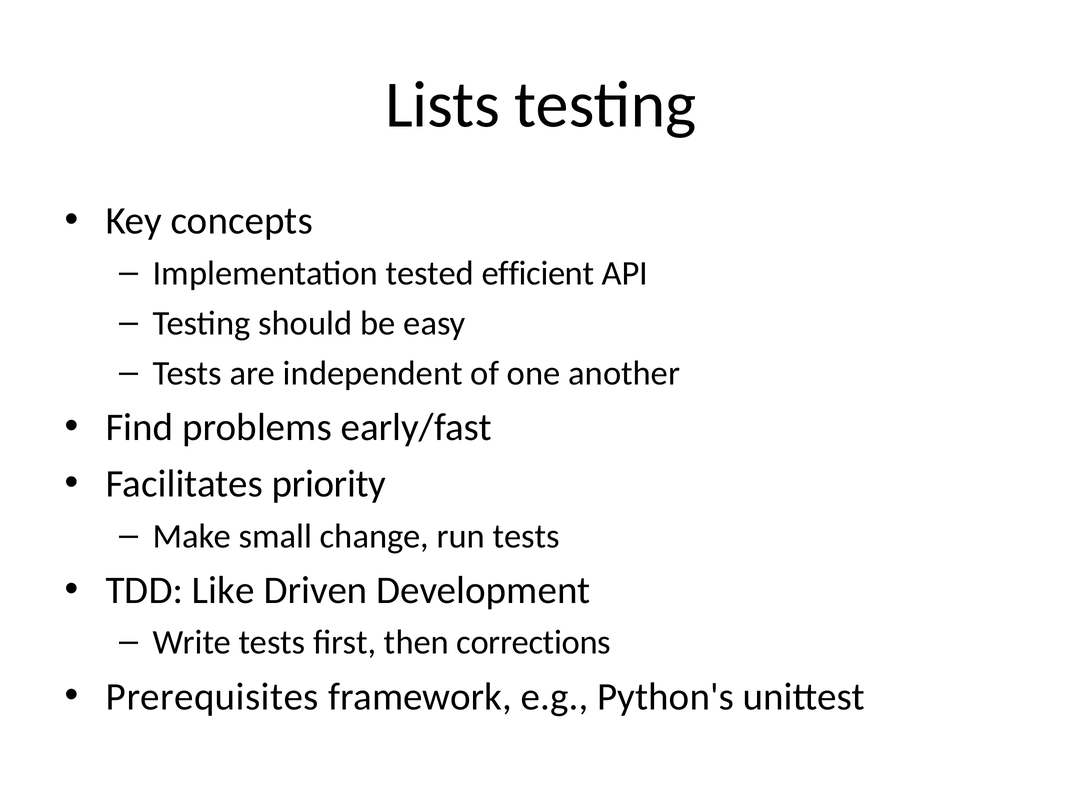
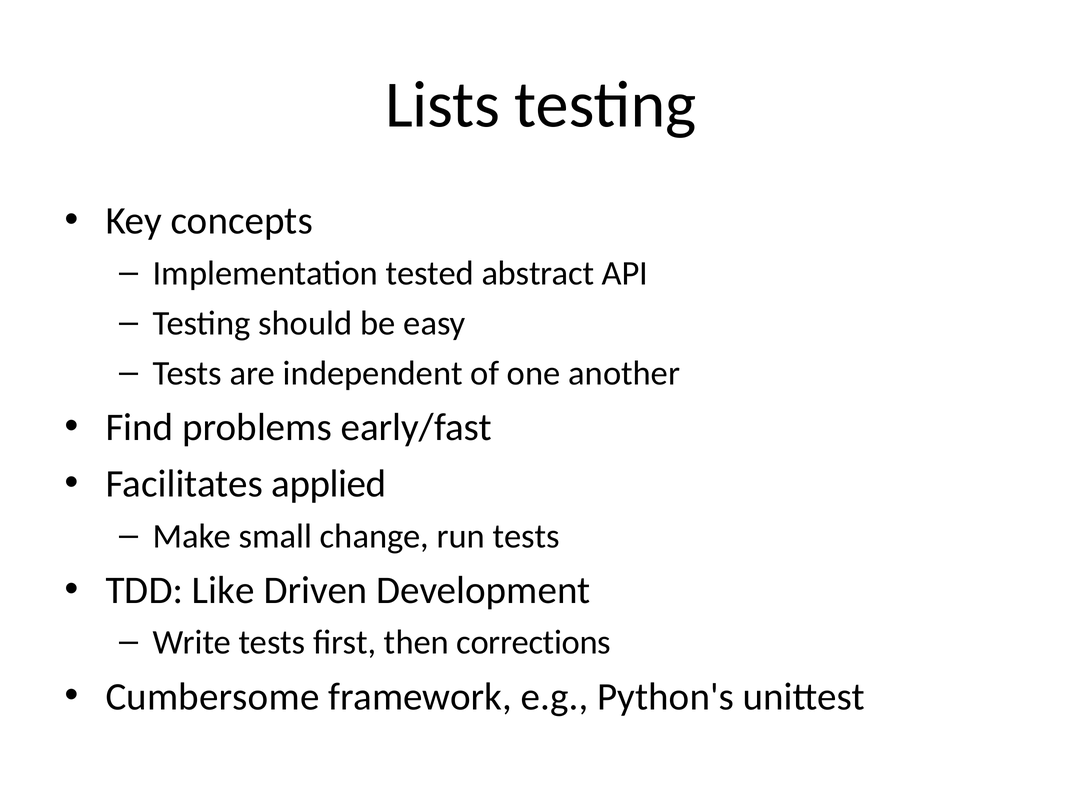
efficient: efficient -> abstract
priority: priority -> applied
Prerequisites: Prerequisites -> Cumbersome
